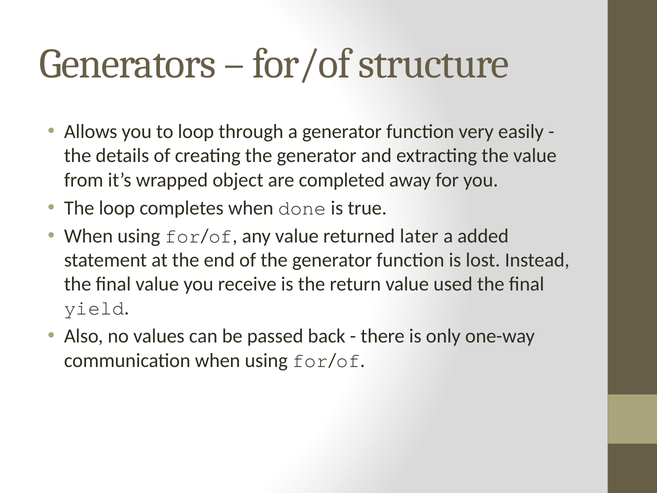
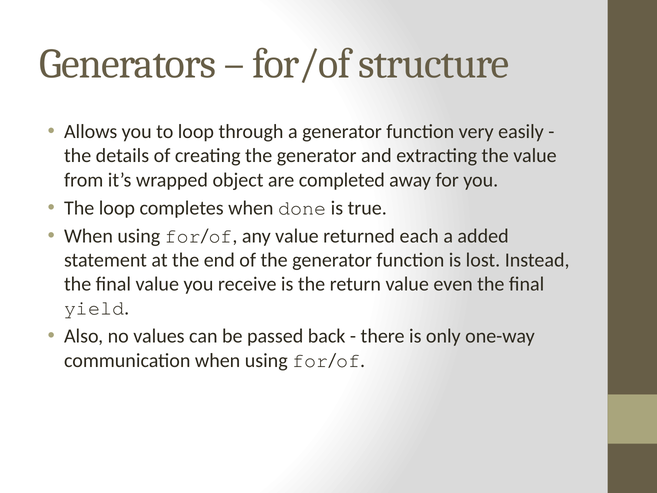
later: later -> each
used: used -> even
